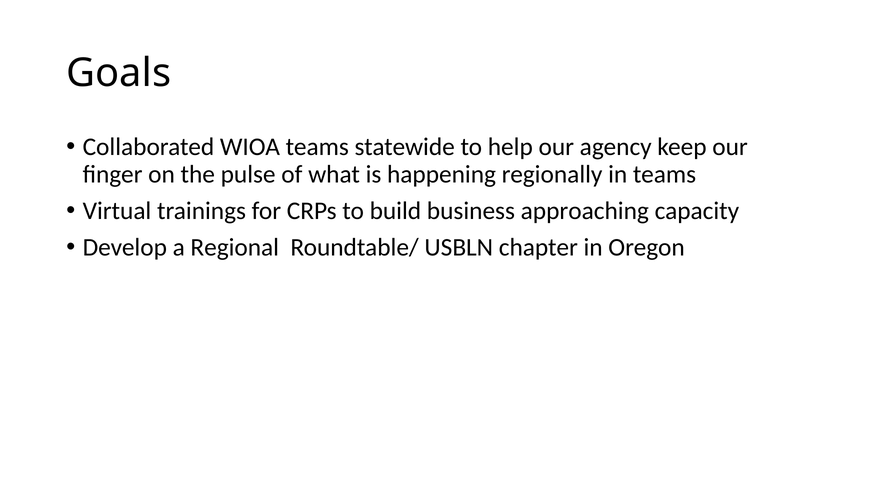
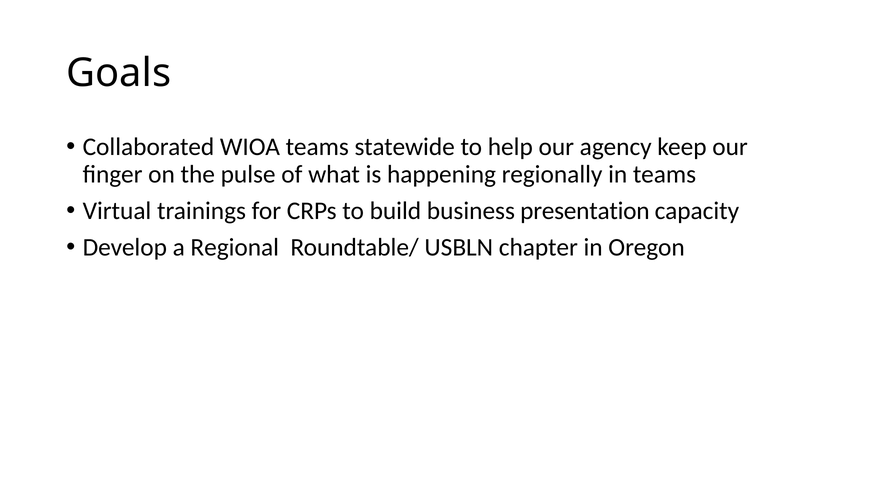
approaching: approaching -> presentation
